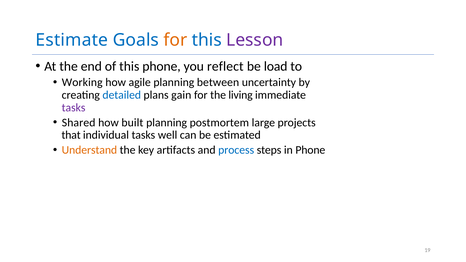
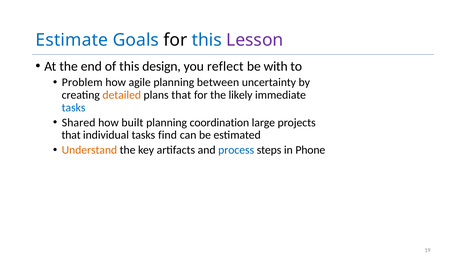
for at (175, 40) colour: orange -> black
this phone: phone -> design
load: load -> with
Working: Working -> Problem
detailed colour: blue -> orange
plans gain: gain -> that
living: living -> likely
tasks at (74, 108) colour: purple -> blue
postmortem: postmortem -> coordination
well: well -> find
